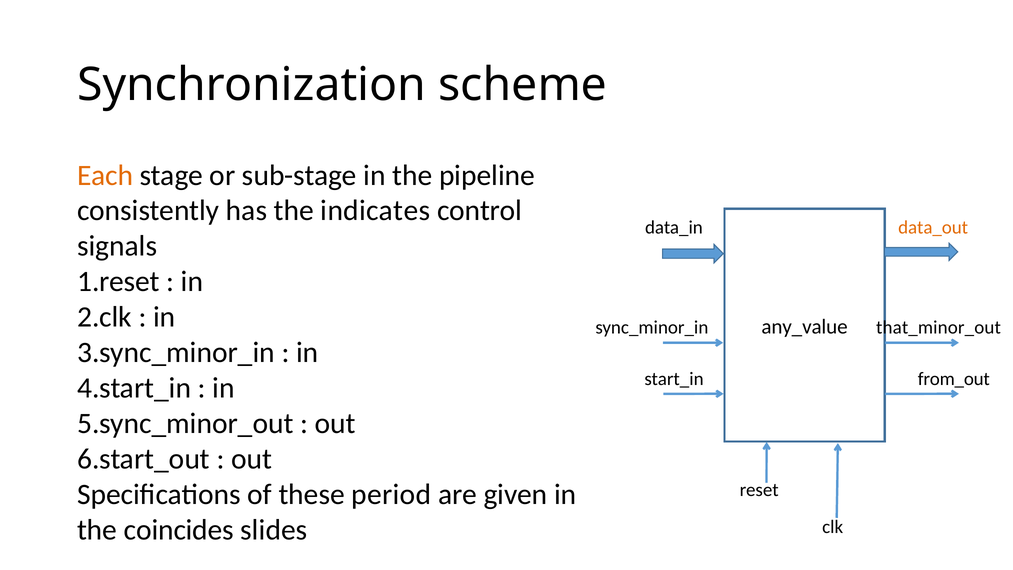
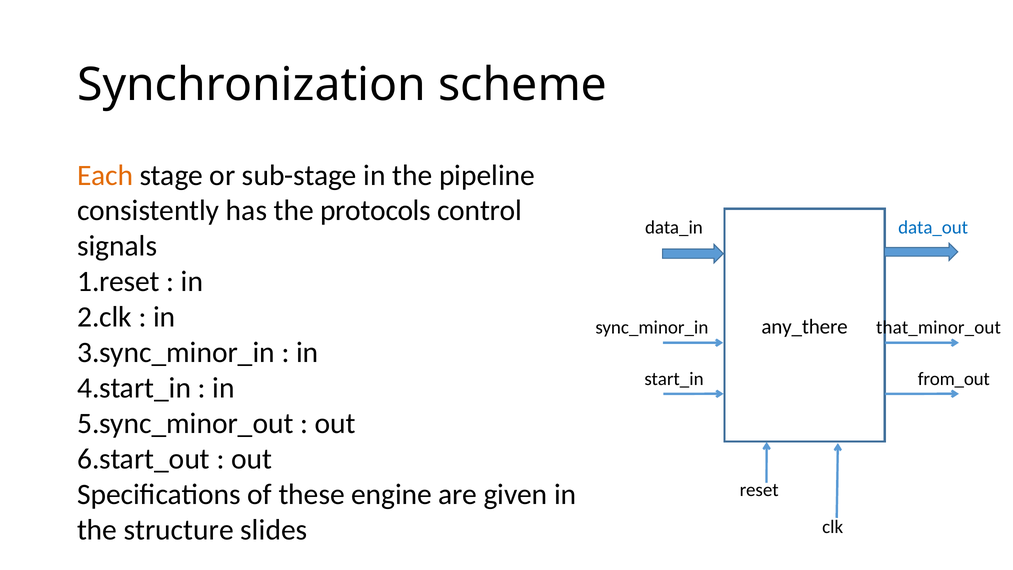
indicates: indicates -> protocols
data_out colour: orange -> blue
any_value: any_value -> any_there
period: period -> engine
coincides: coincides -> structure
